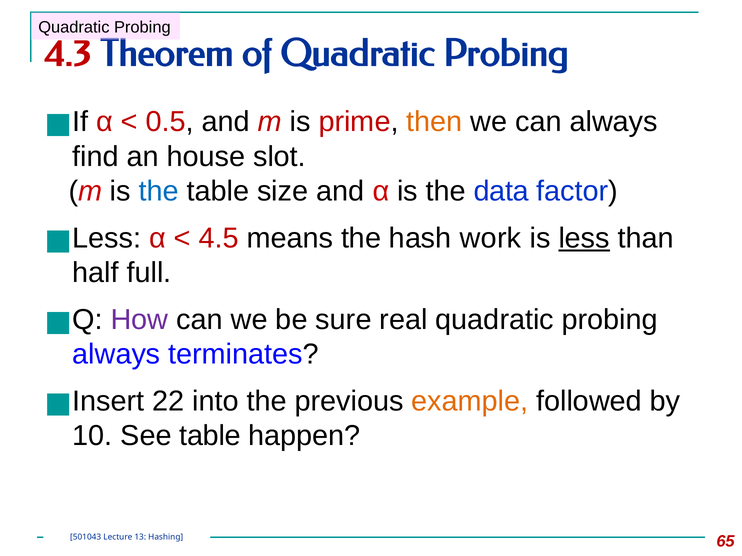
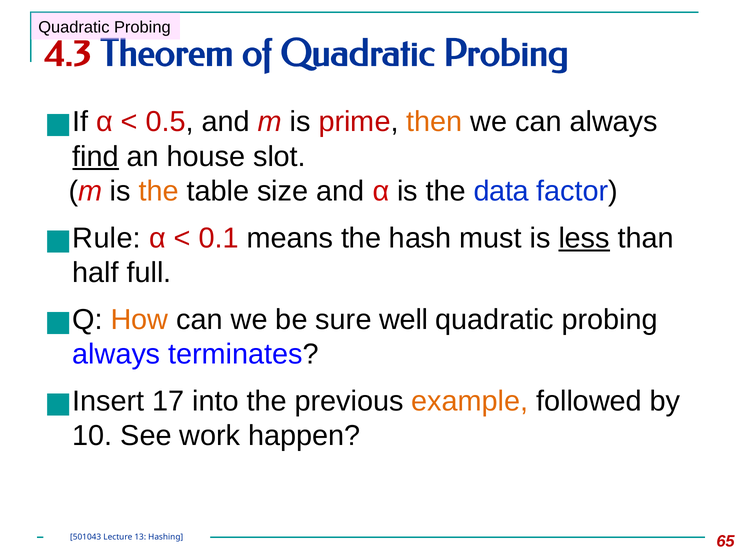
find underline: none -> present
the at (159, 191) colour: blue -> orange
Less at (107, 238): Less -> Rule
4.5: 4.5 -> 0.1
work: work -> must
How colour: purple -> orange
real: real -> well
22: 22 -> 17
See table: table -> work
